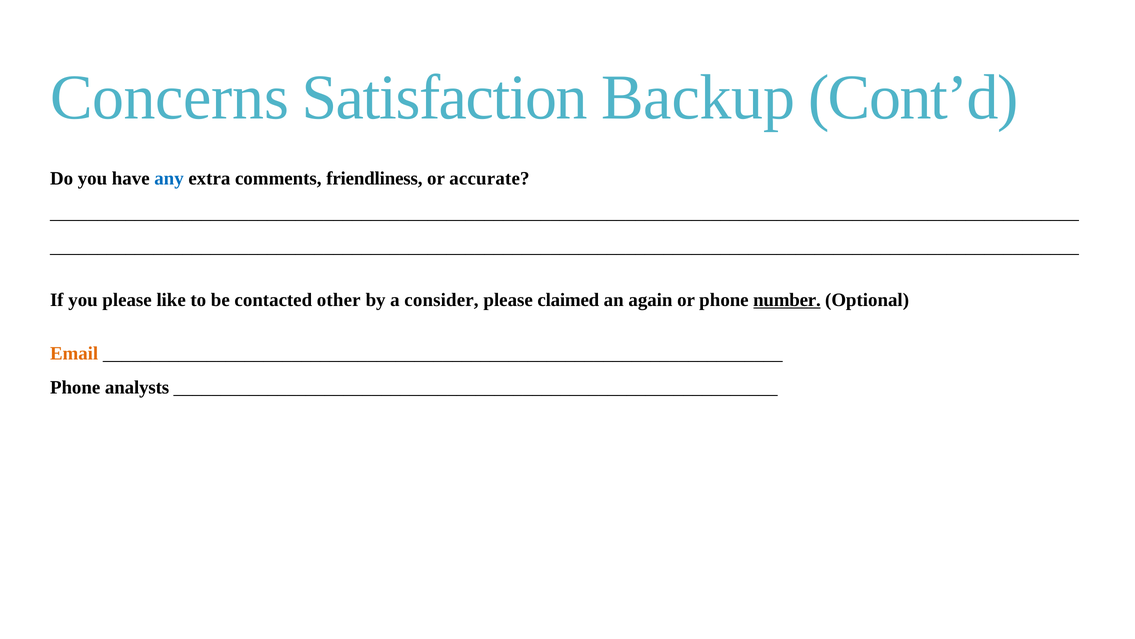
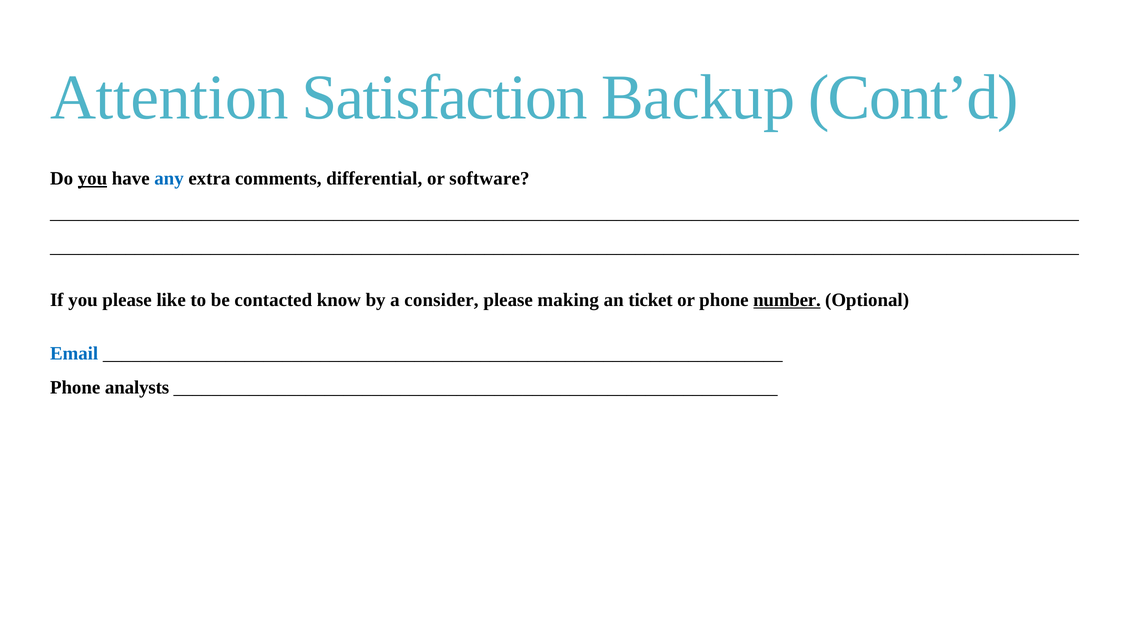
Concerns: Concerns -> Attention
you at (93, 178) underline: none -> present
friendliness: friendliness -> differential
accurate: accurate -> software
other: other -> know
claimed: claimed -> making
again: again -> ticket
Email colour: orange -> blue
